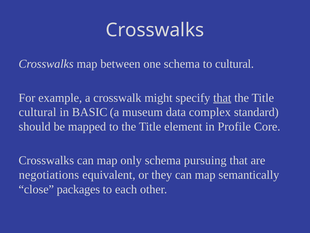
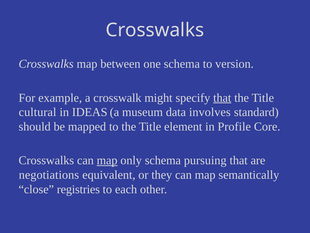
to cultural: cultural -> version
BASIC: BASIC -> IDEAS
complex: complex -> involves
map at (107, 160) underline: none -> present
packages: packages -> registries
